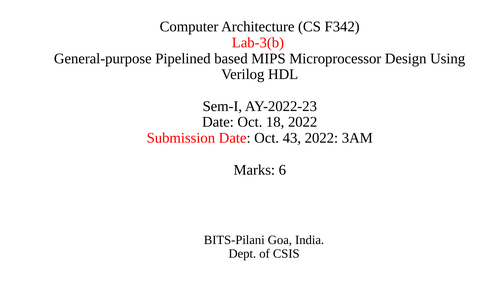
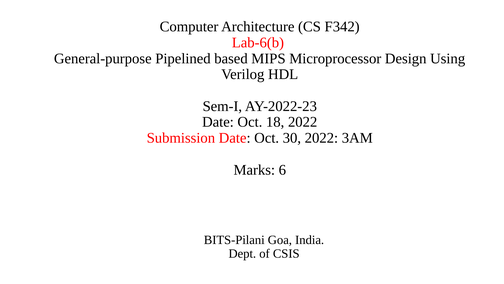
Lab-3(b: Lab-3(b -> Lab-6(b
43: 43 -> 30
